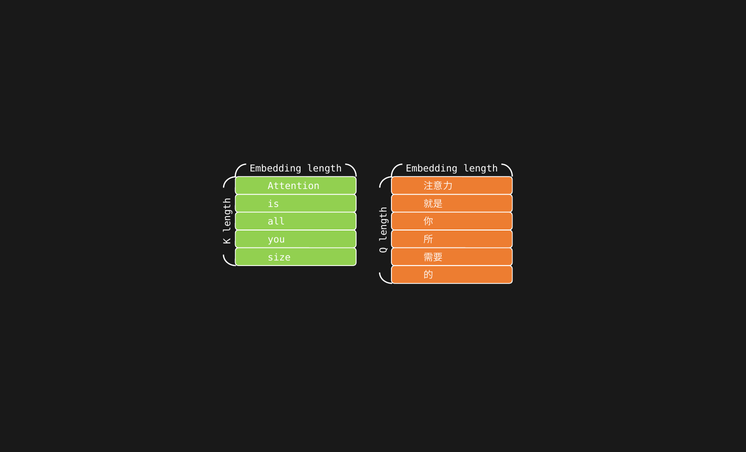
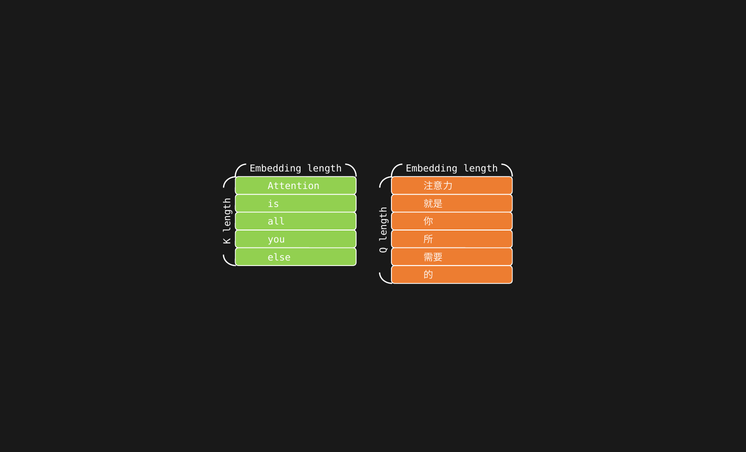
size: size -> else
